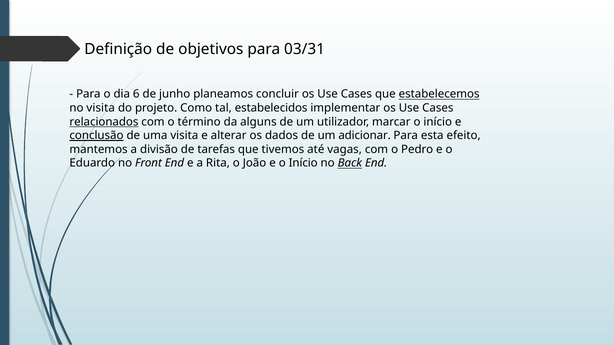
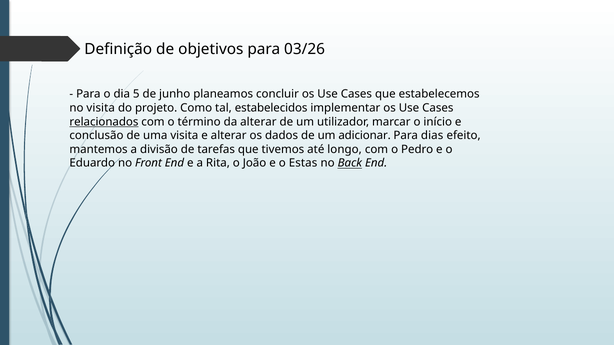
03/31: 03/31 -> 03/26
6: 6 -> 5
estabelecemos underline: present -> none
da alguns: alguns -> alterar
conclusão underline: present -> none
esta: esta -> dias
vagas: vagas -> longo
e o Início: Início -> Estas
